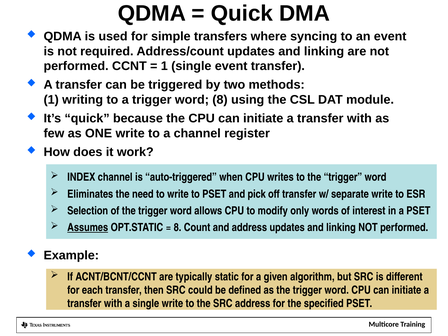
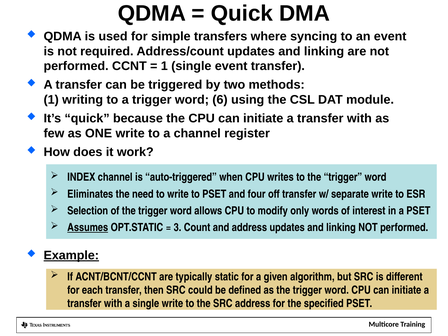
word 8: 8 -> 6
pick: pick -> four
8 at (178, 228): 8 -> 3
Example underline: none -> present
